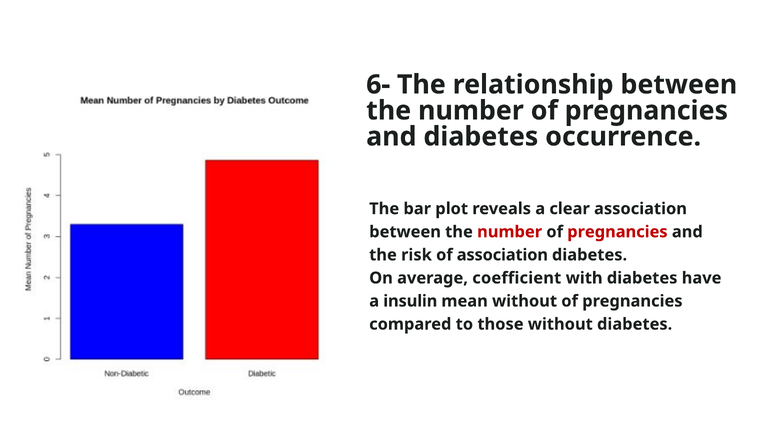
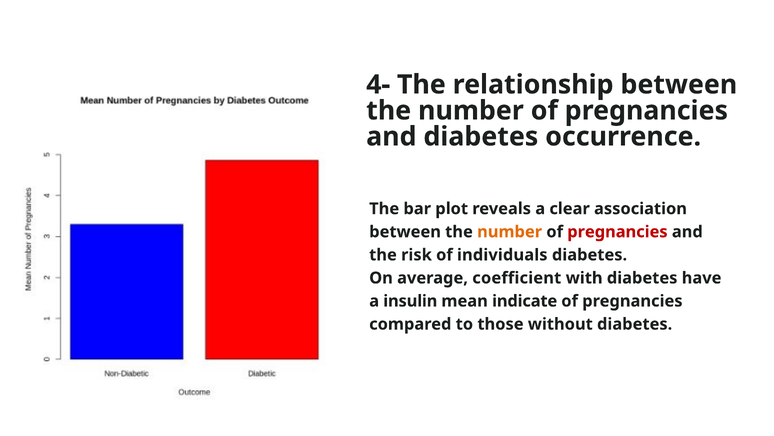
6-: 6- -> 4-
number at (510, 232) colour: red -> orange
of association: association -> individuals
mean without: without -> indicate
